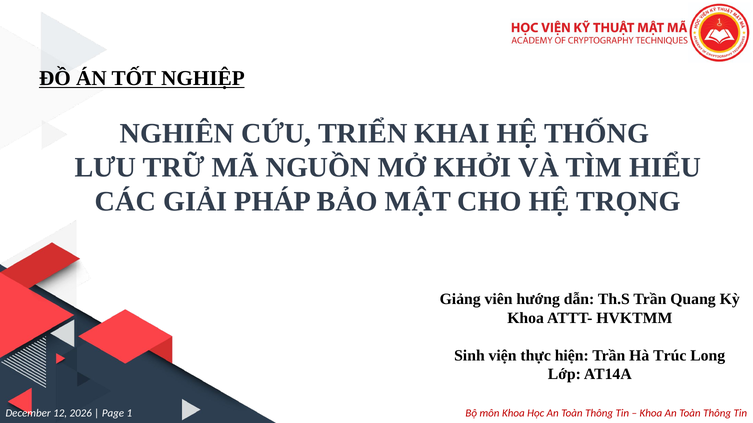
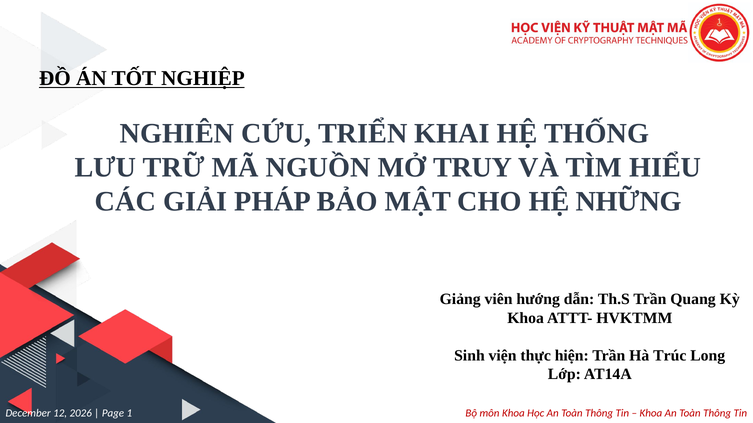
KHỞI: KHỞI -> TRUY
TRỌNG: TRỌNG -> NHỮNG
